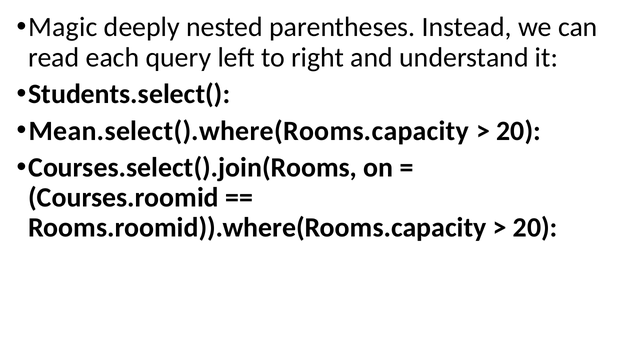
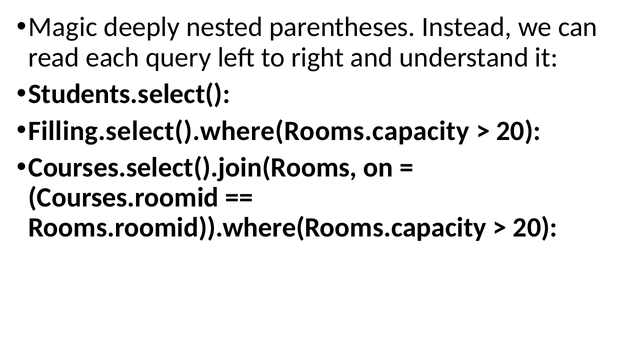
Mean.select().where(Rooms.capacity: Mean.select().where(Rooms.capacity -> Filling.select().where(Rooms.capacity
